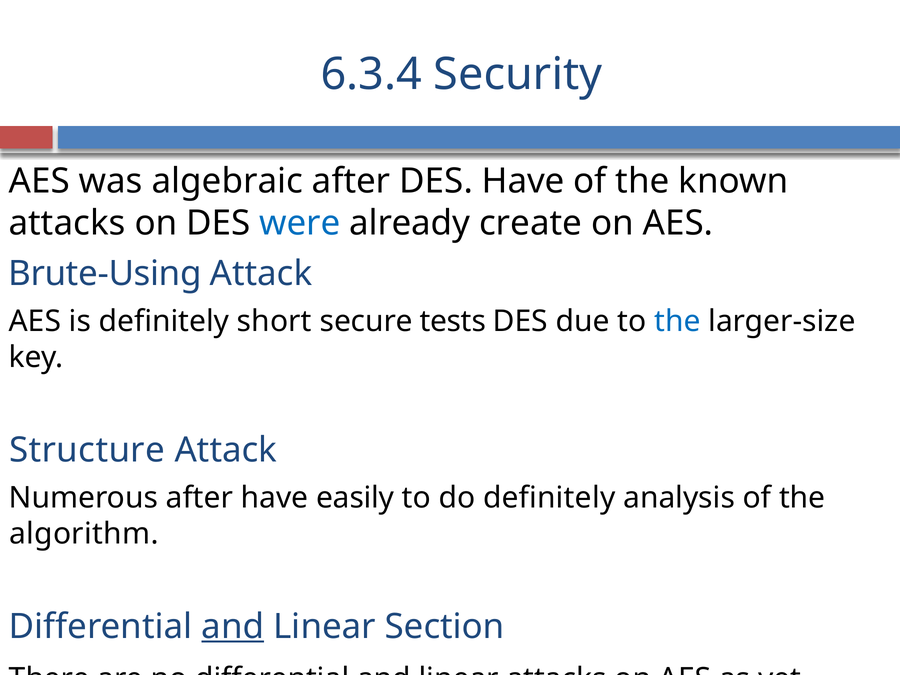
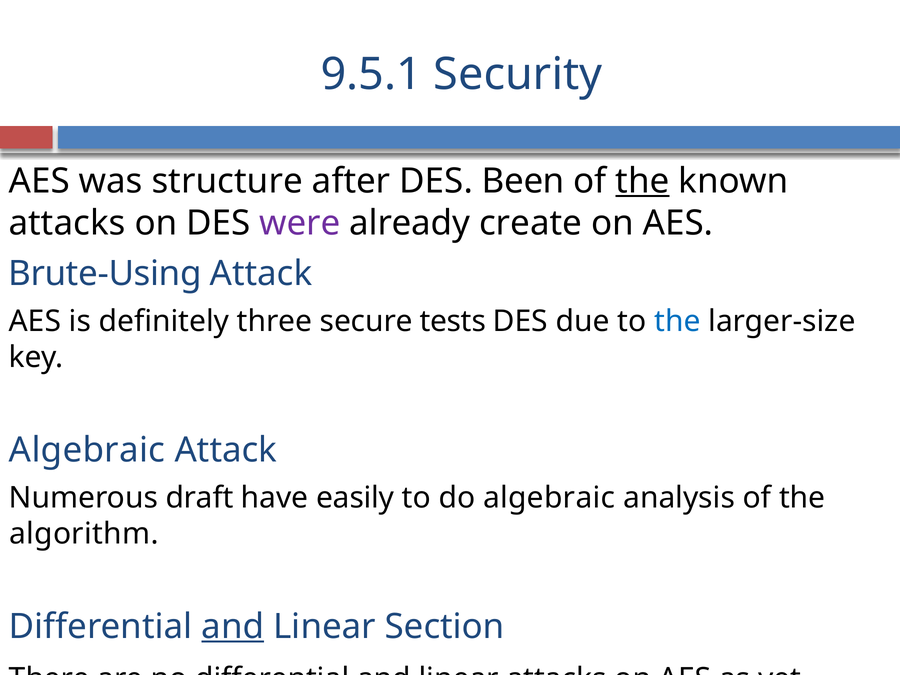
6.3.4: 6.3.4 -> 9.5.1
algebraic: algebraic -> structure
DES Have: Have -> Been
the at (642, 181) underline: none -> present
were colour: blue -> purple
short: short -> three
Structure at (87, 450): Structure -> Algebraic
Numerous after: after -> draft
do definitely: definitely -> algebraic
